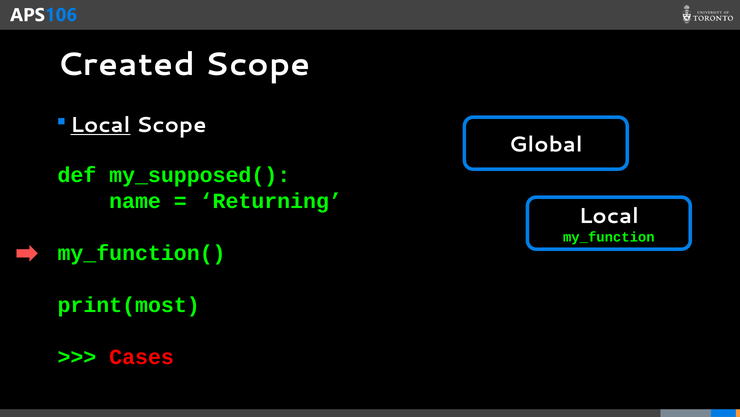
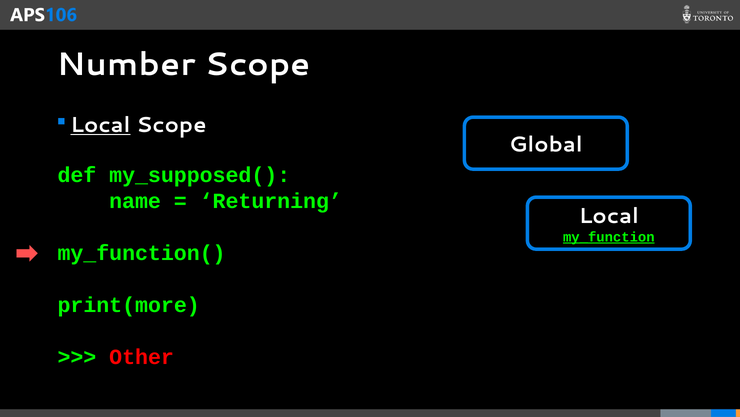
Created: Created -> Number
my_function underline: none -> present
print(most: print(most -> print(more
Cases: Cases -> Other
